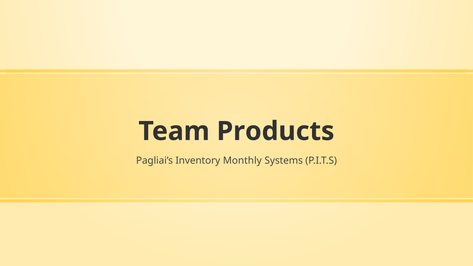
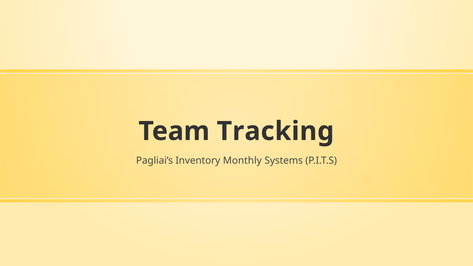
Products: Products -> Tracking
